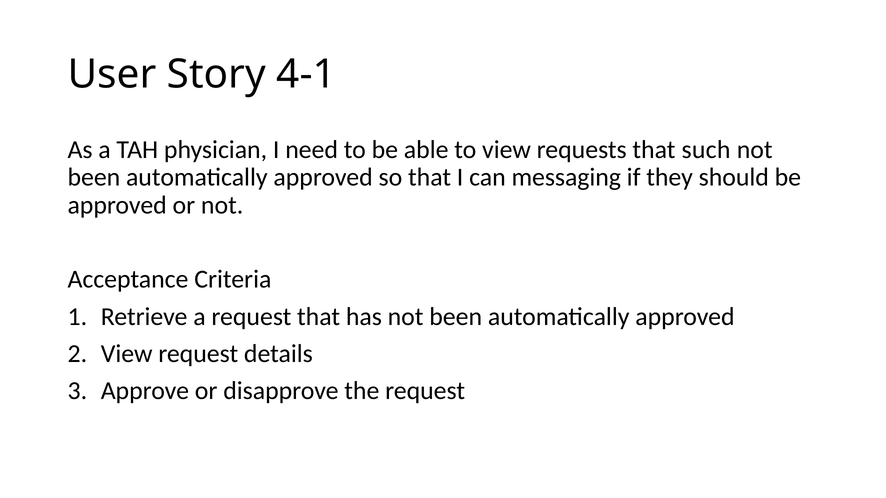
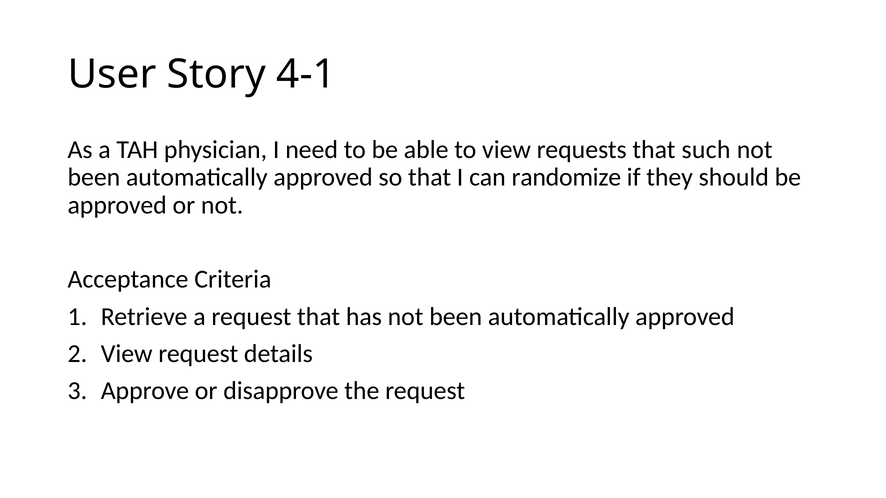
messaging: messaging -> randomize
